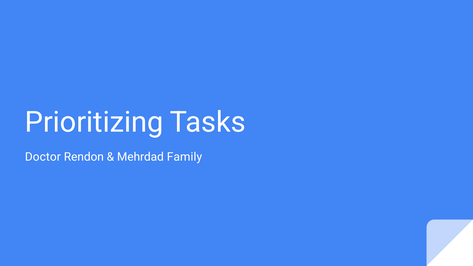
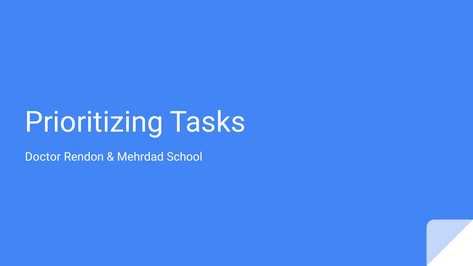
Family: Family -> School
